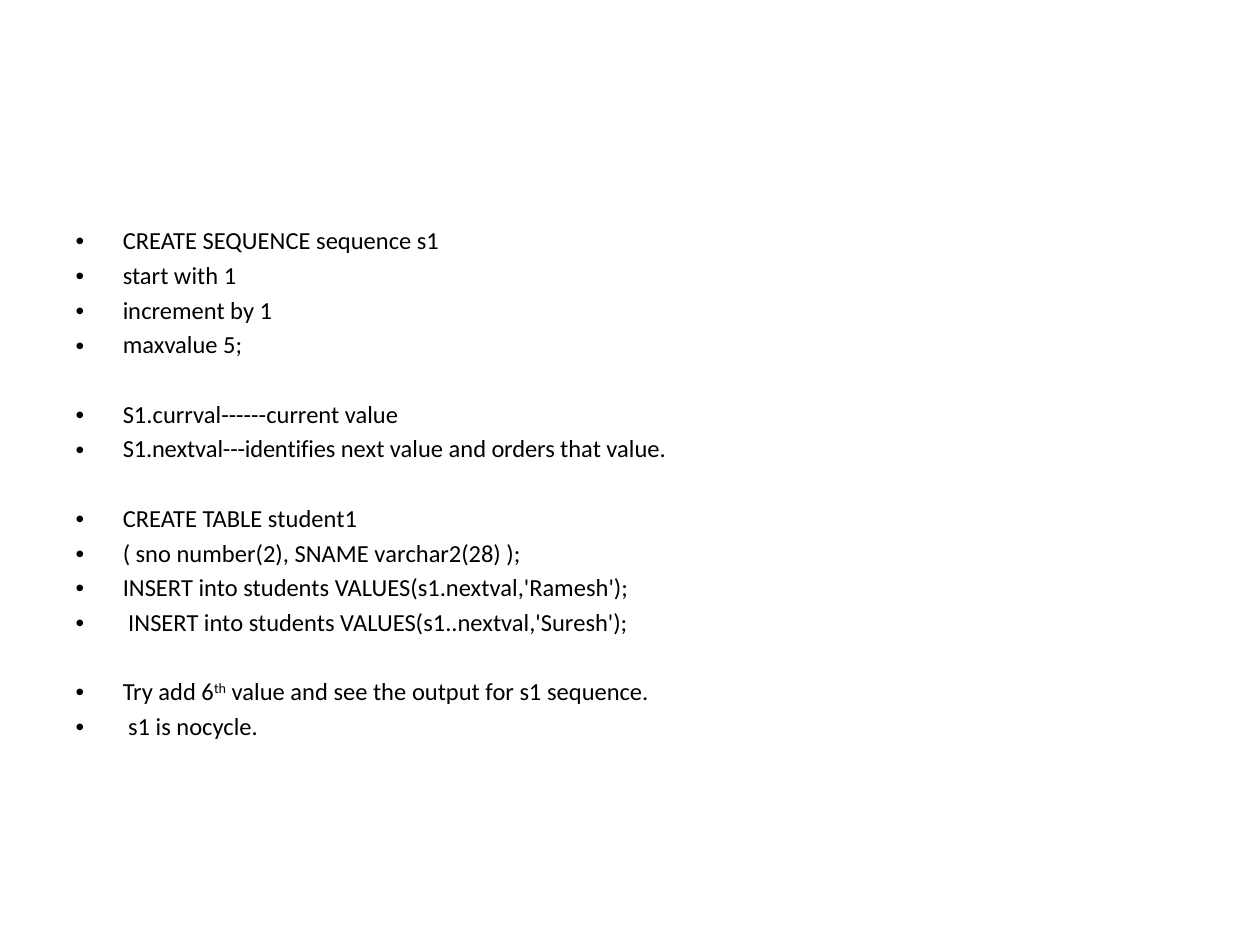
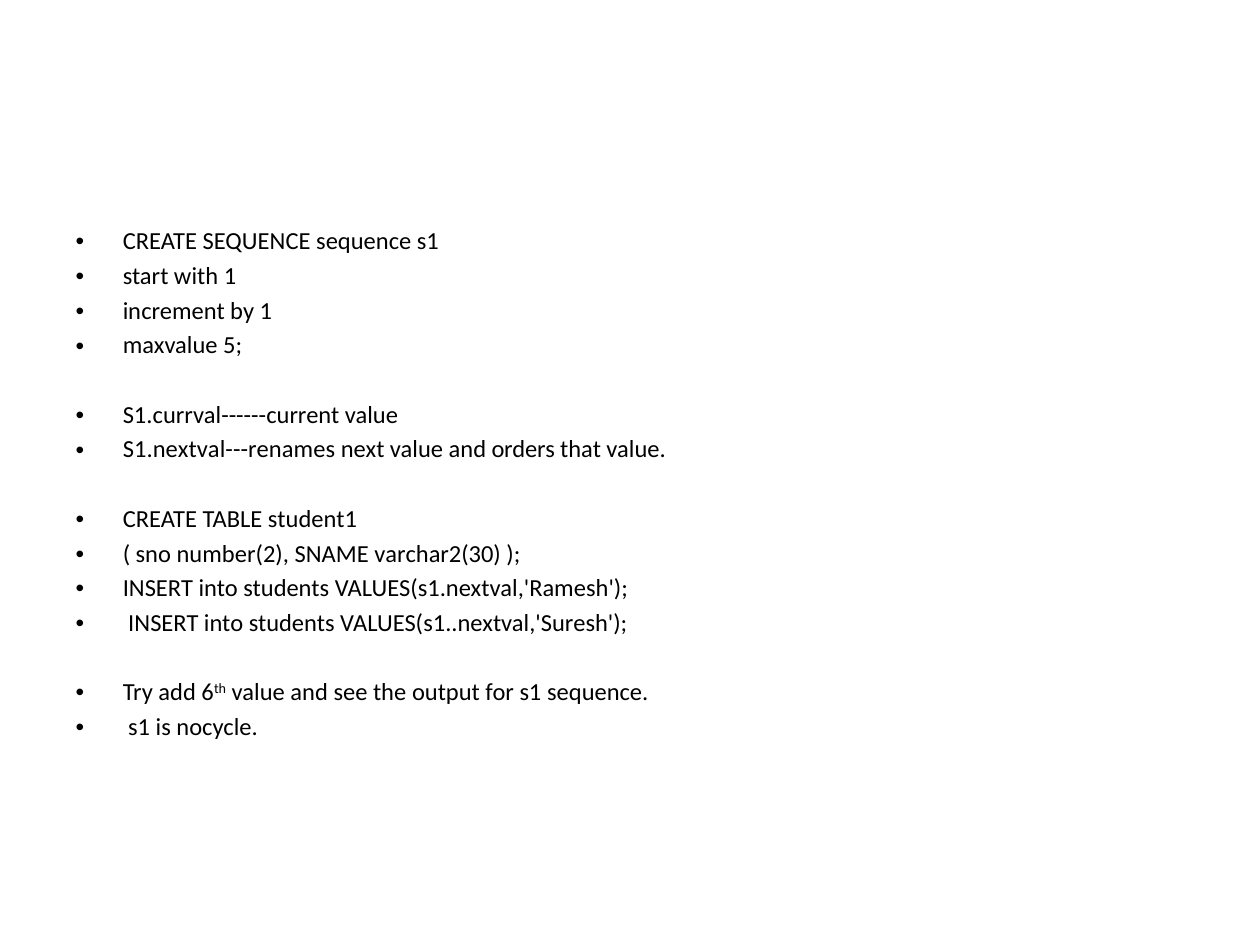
S1.nextval---identifies: S1.nextval---identifies -> S1.nextval---renames
varchar2(28: varchar2(28 -> varchar2(30
